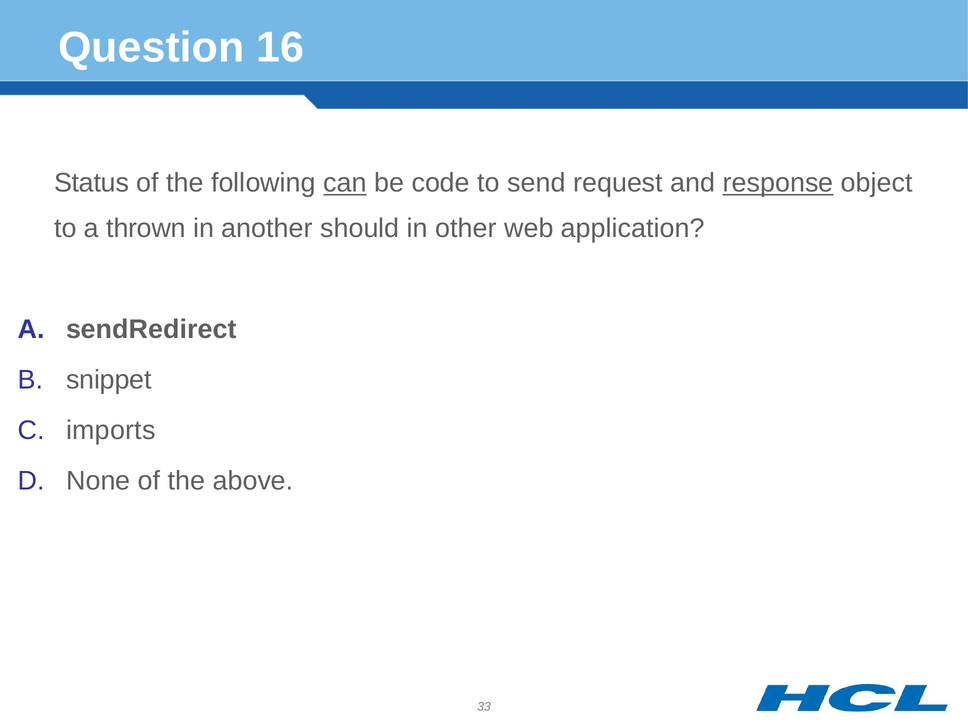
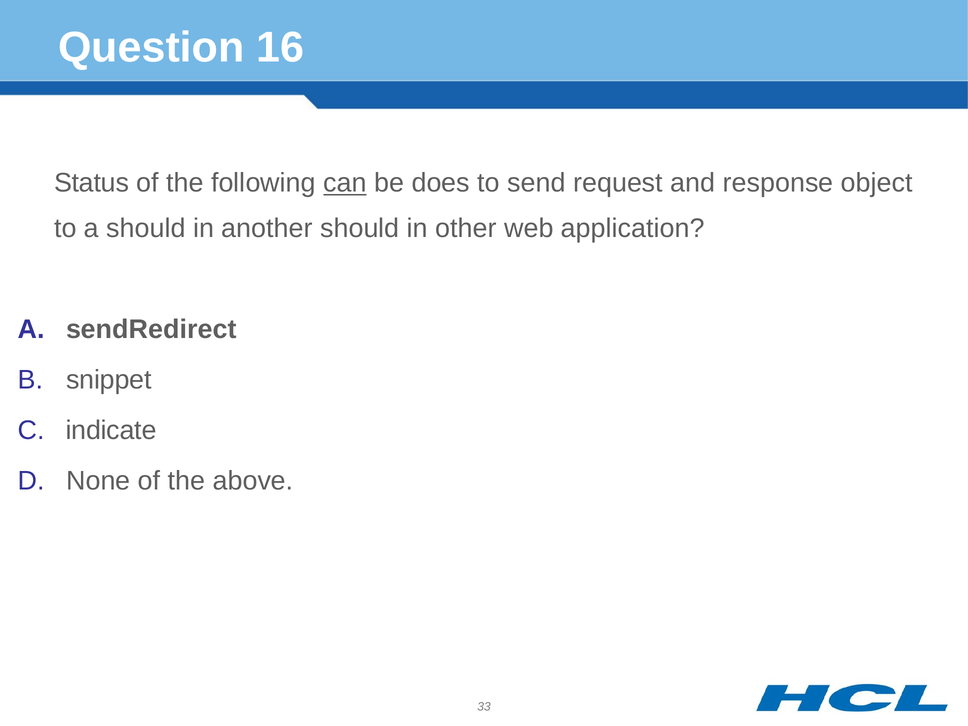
code: code -> does
response underline: present -> none
a thrown: thrown -> should
imports: imports -> indicate
